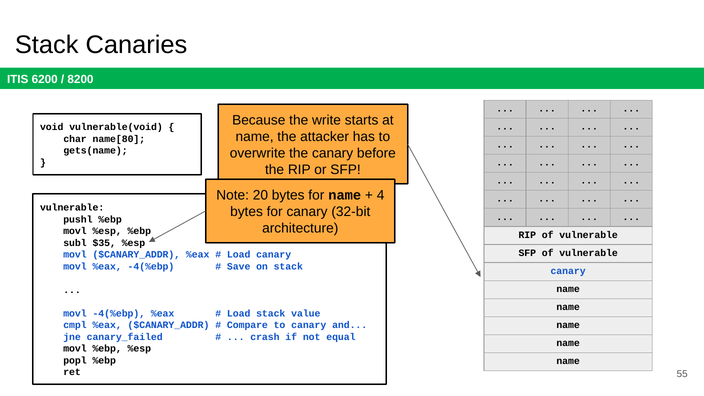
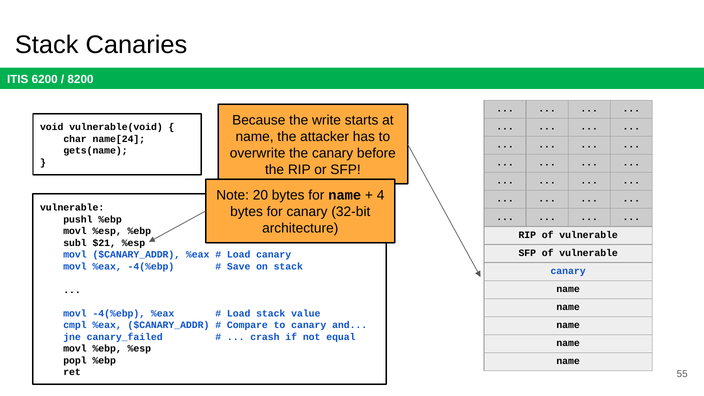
name[80: name[80 -> name[24
$35: $35 -> $21
